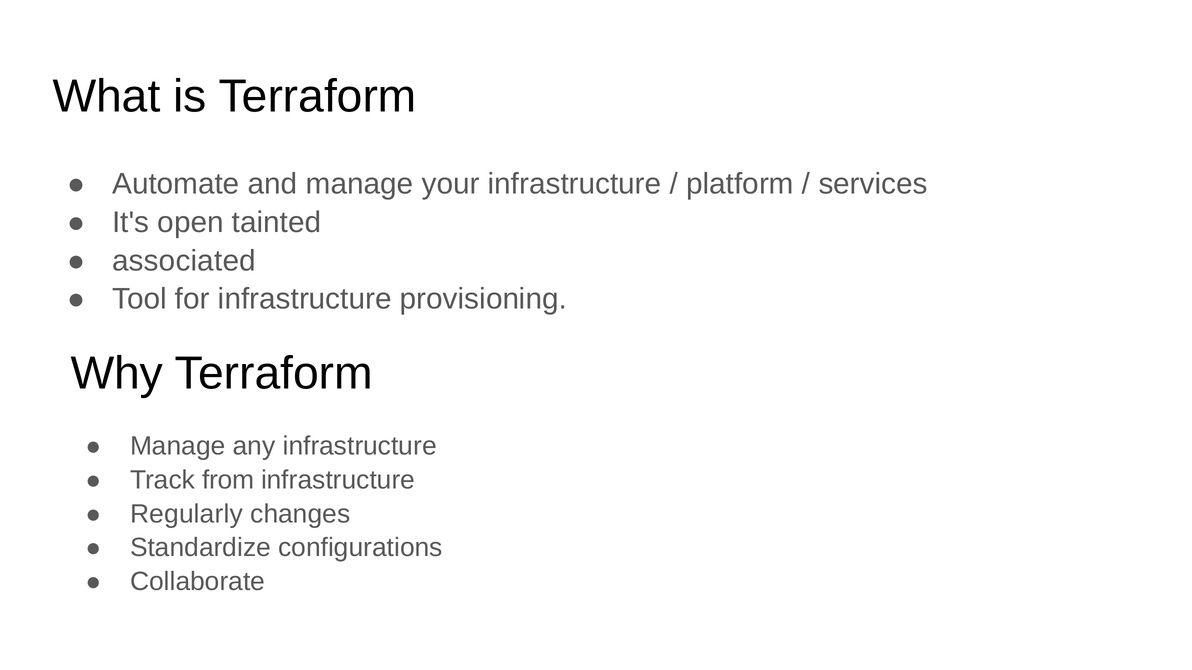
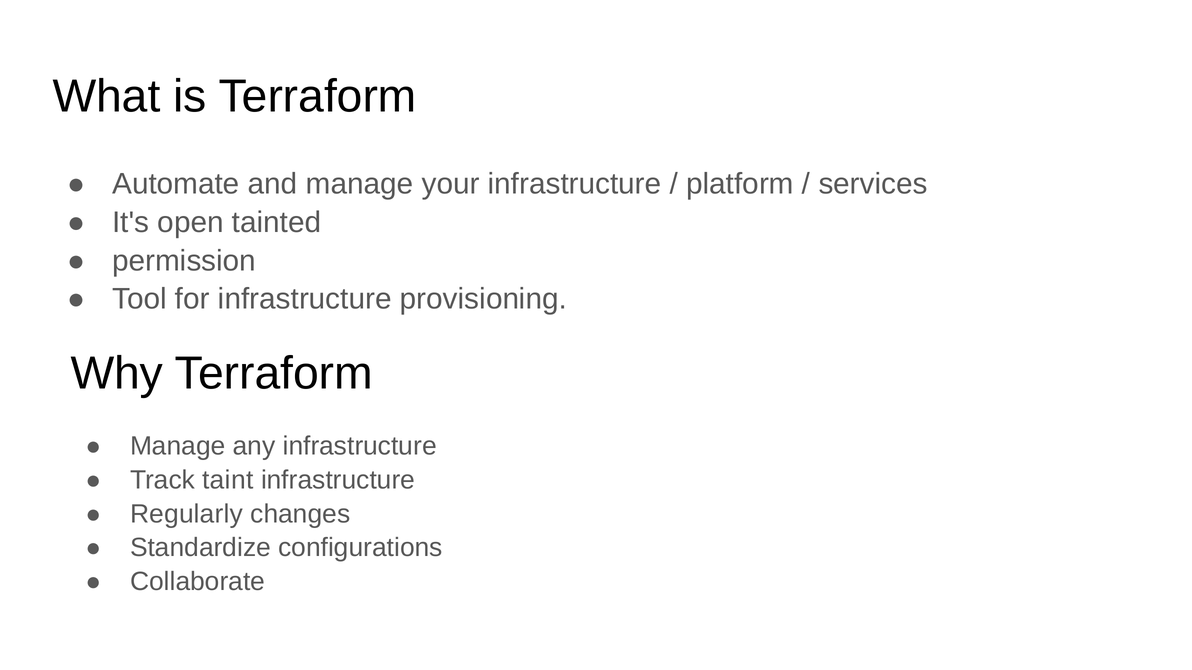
associated: associated -> permission
from: from -> taint
